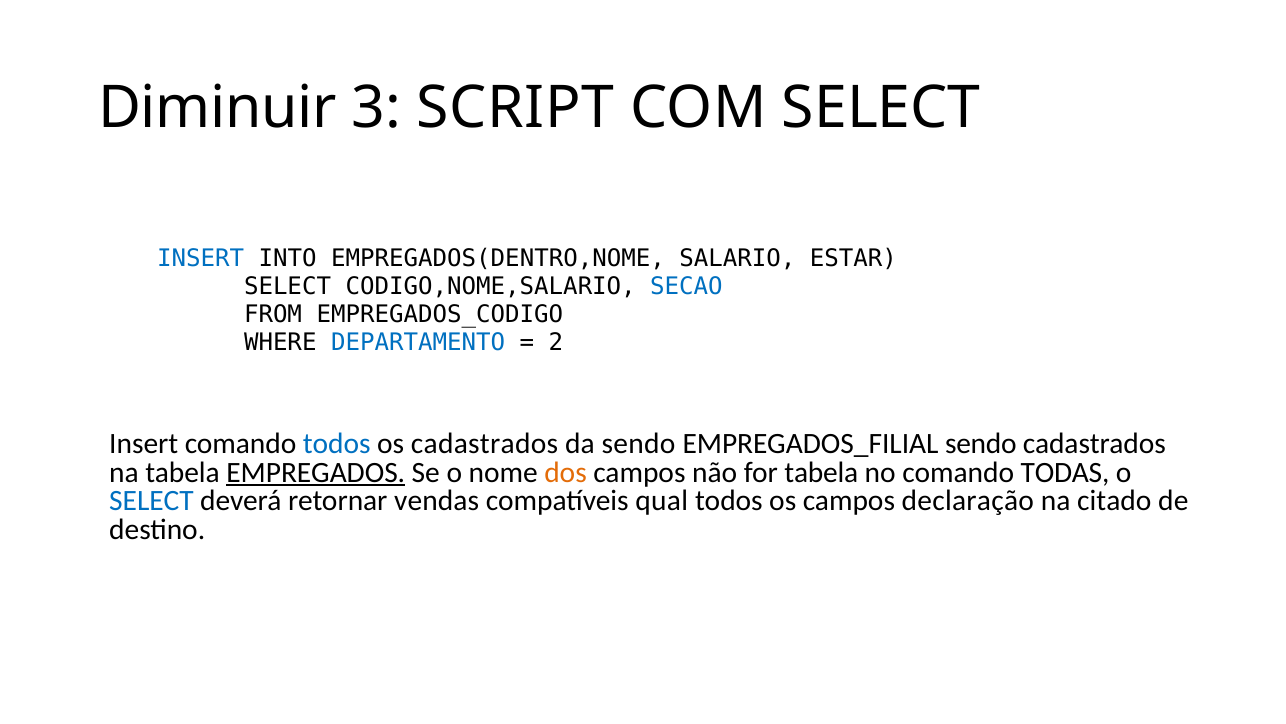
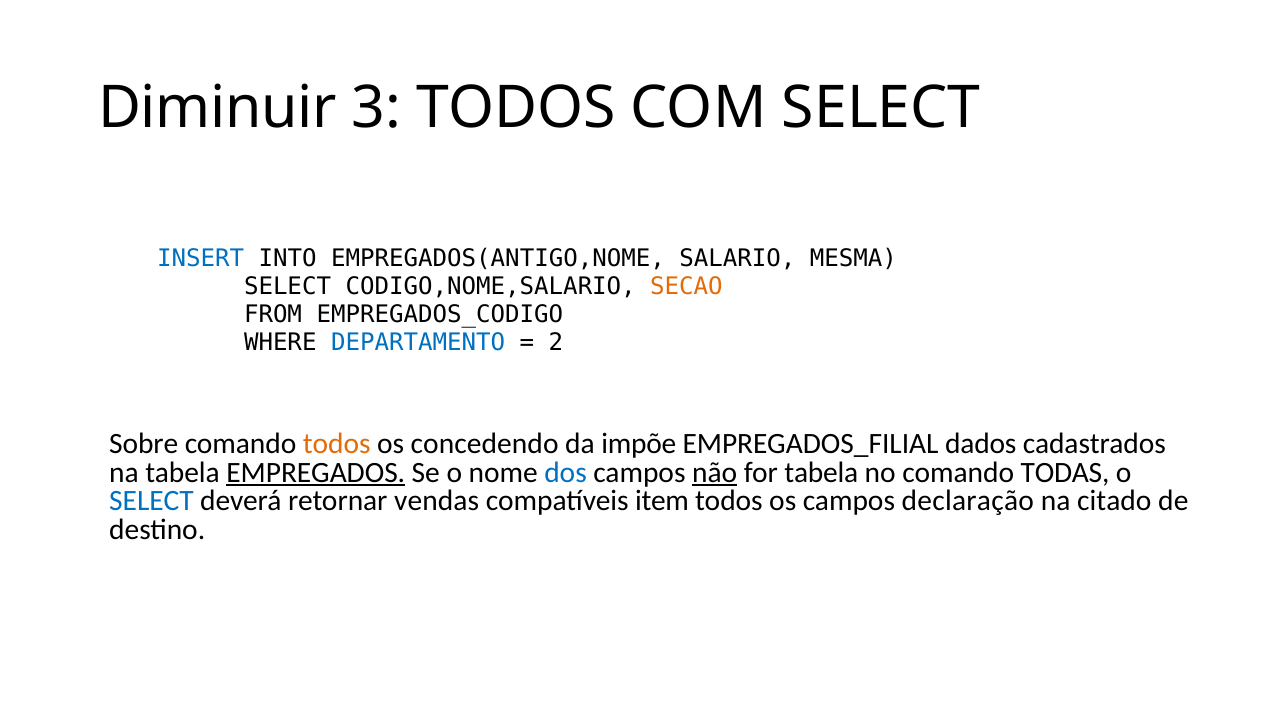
3 SCRIPT: SCRIPT -> TODOS
EMPREGADOS(DENTRO,NOME: EMPREGADOS(DENTRO,NOME -> EMPREGADOS(ANTIGO,NOME
ESTAR: ESTAR -> MESMA
SECAO colour: blue -> orange
Insert at (144, 443): Insert -> Sobre
todos at (337, 443) colour: blue -> orange
os cadastrados: cadastrados -> concedendo
da sendo: sendo -> impõe
EMPREGADOS_FILIAL sendo: sendo -> dados
dos colour: orange -> blue
não underline: none -> present
qual: qual -> item
